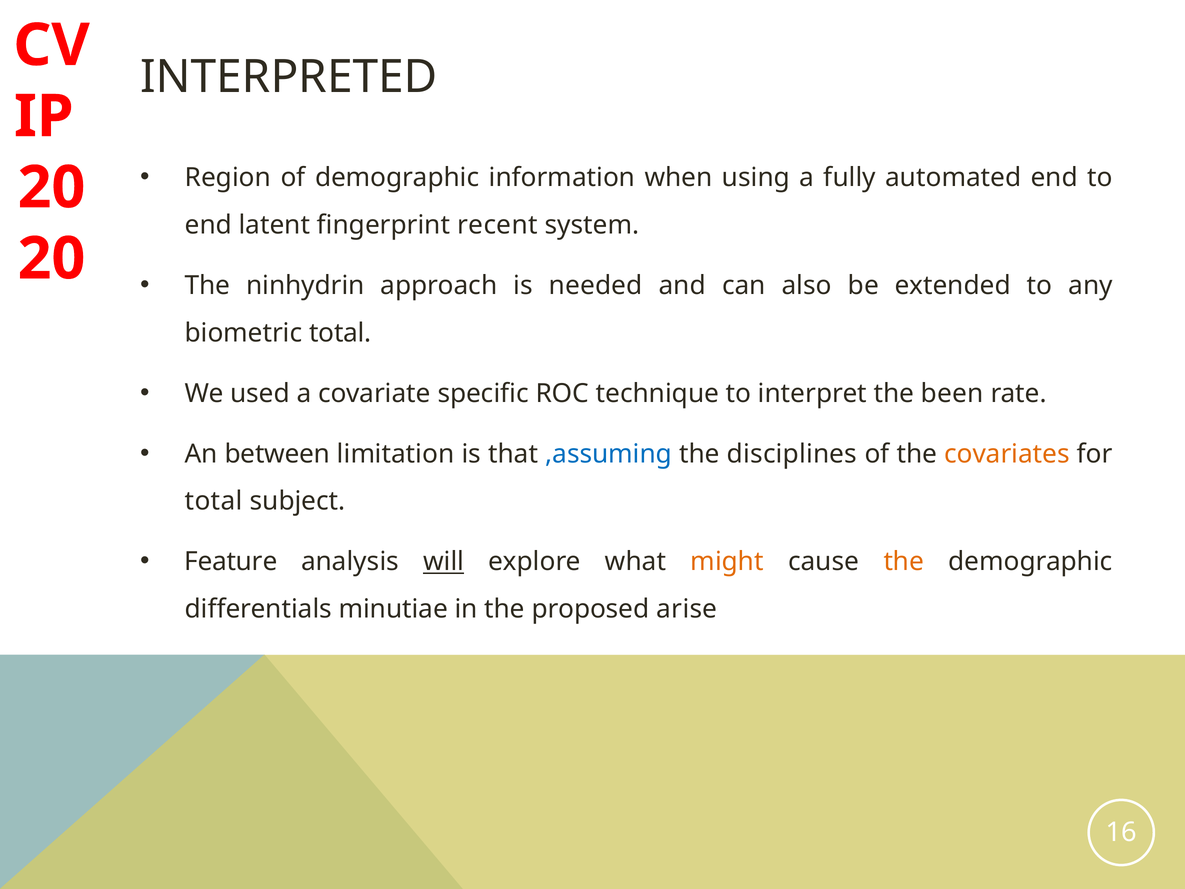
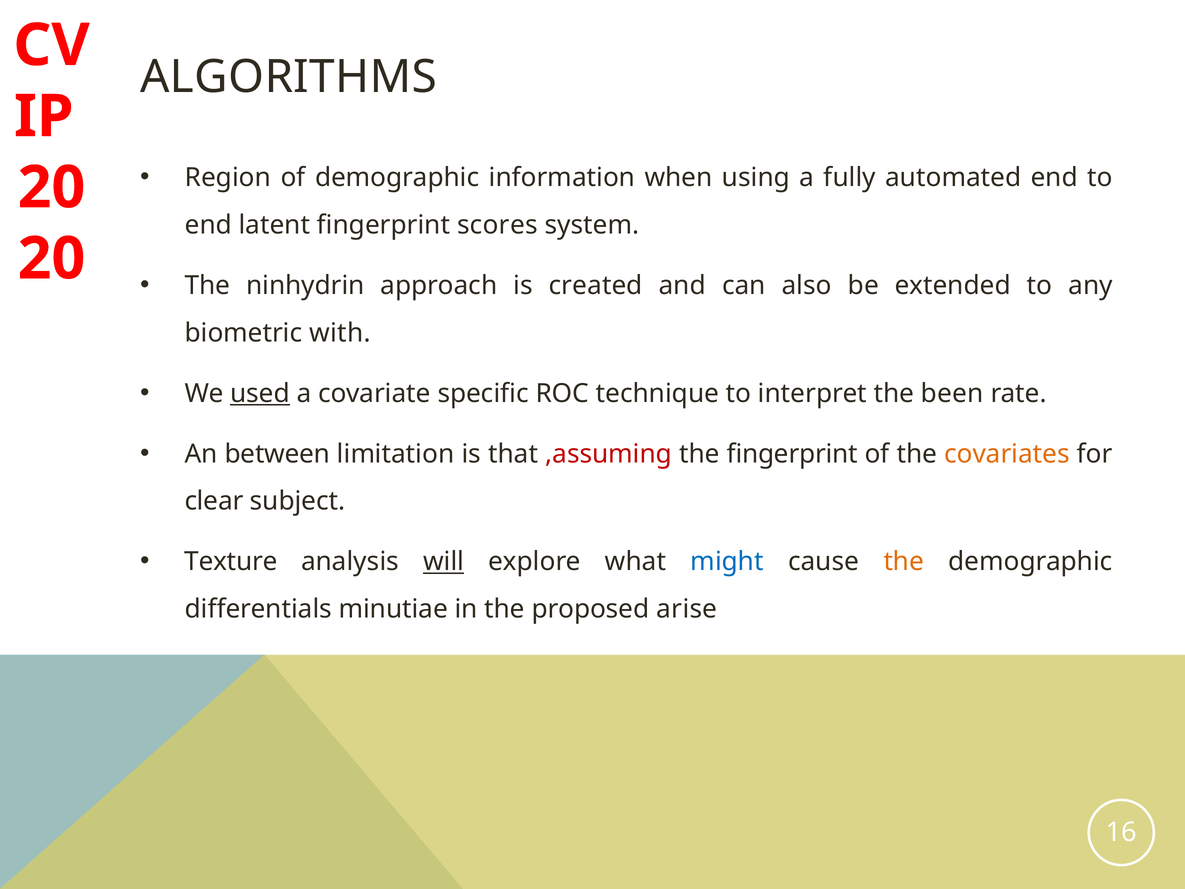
INTERPRETED: INTERPRETED -> ALGORITHMS
recent: recent -> scores
needed: needed -> created
biometric total: total -> with
used underline: none -> present
,assuming colour: blue -> red
the disciplines: disciplines -> fingerprint
total at (214, 501): total -> clear
Feature: Feature -> Texture
might colour: orange -> blue
